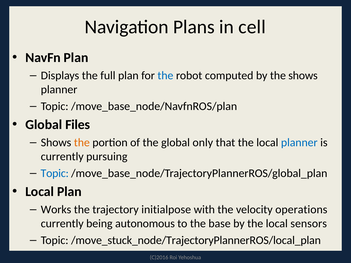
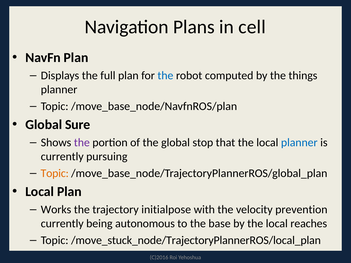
the shows: shows -> things
Files: Files -> Sure
the at (82, 143) colour: orange -> purple
only: only -> stop
Topic at (55, 173) colour: blue -> orange
operations: operations -> prevention
sensors: sensors -> reaches
